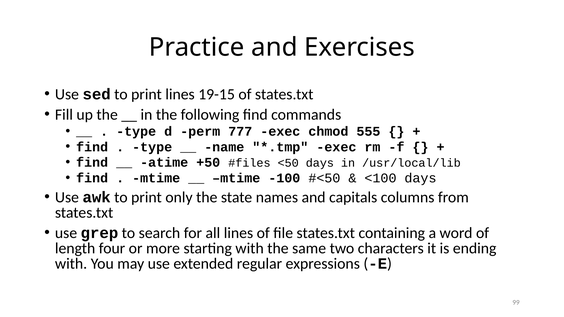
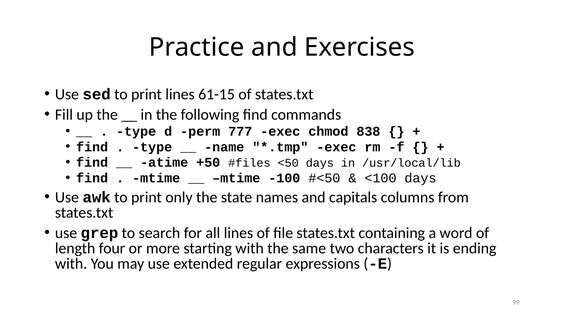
19-15: 19-15 -> 61-15
555: 555 -> 838
